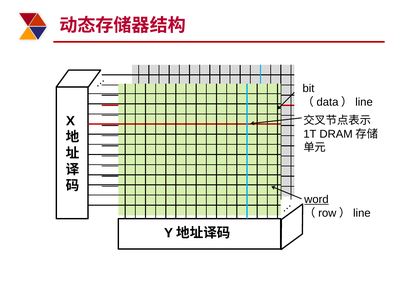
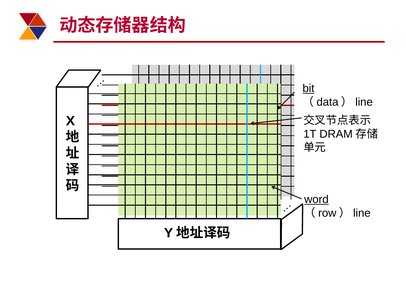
bit underline: none -> present
